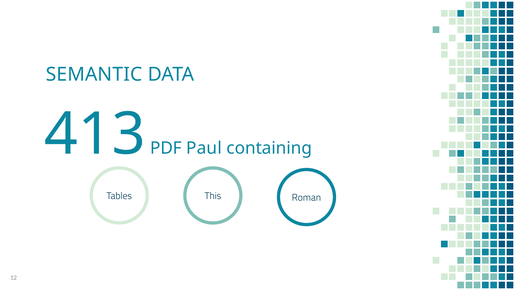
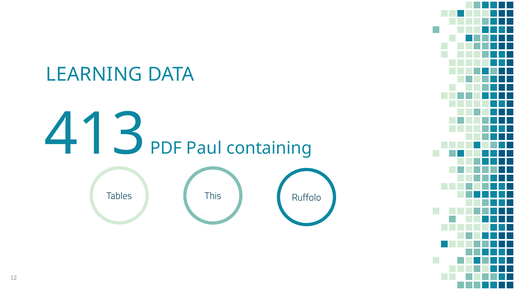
SEMANTIC: SEMANTIC -> LEARNING
Roman: Roman -> Ruffolo
